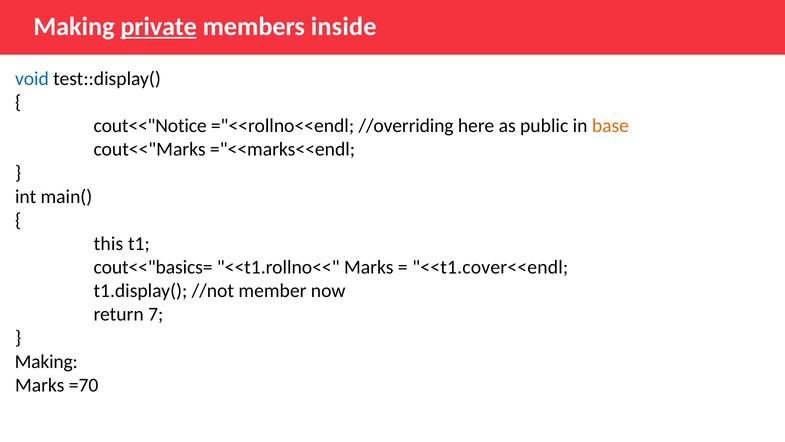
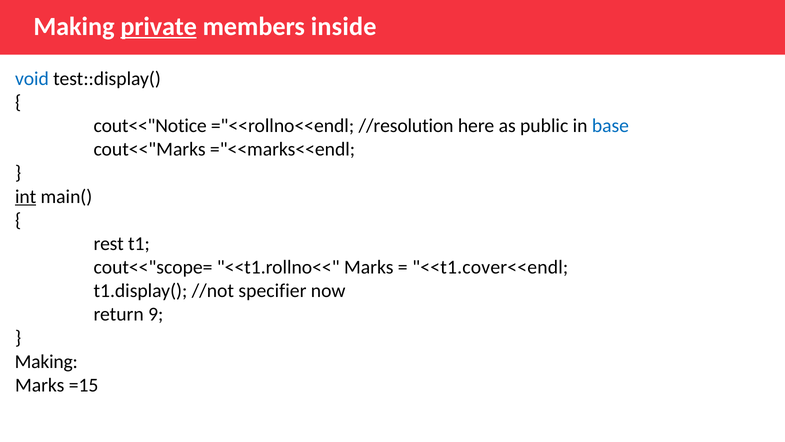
//overriding: //overriding -> //resolution
base colour: orange -> blue
int underline: none -> present
this: this -> rest
cout<<"basics=: cout<<"basics= -> cout<<"scope=
member: member -> specifier
7: 7 -> 9
=70: =70 -> =15
